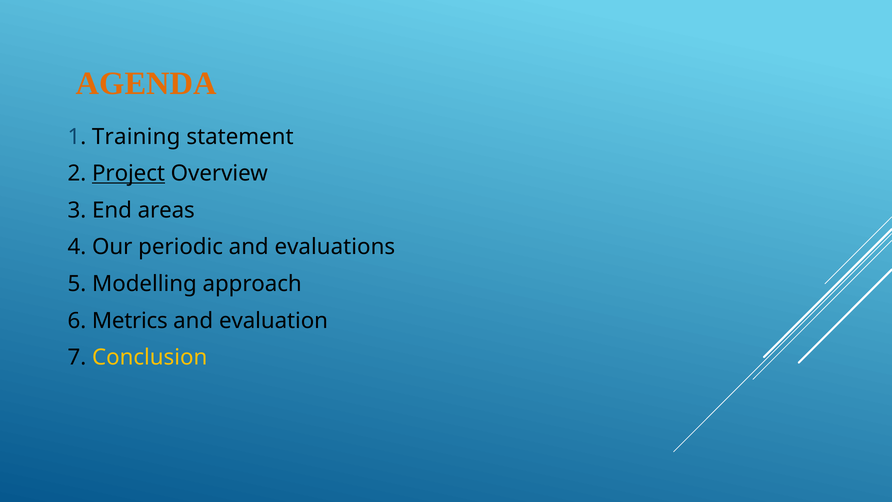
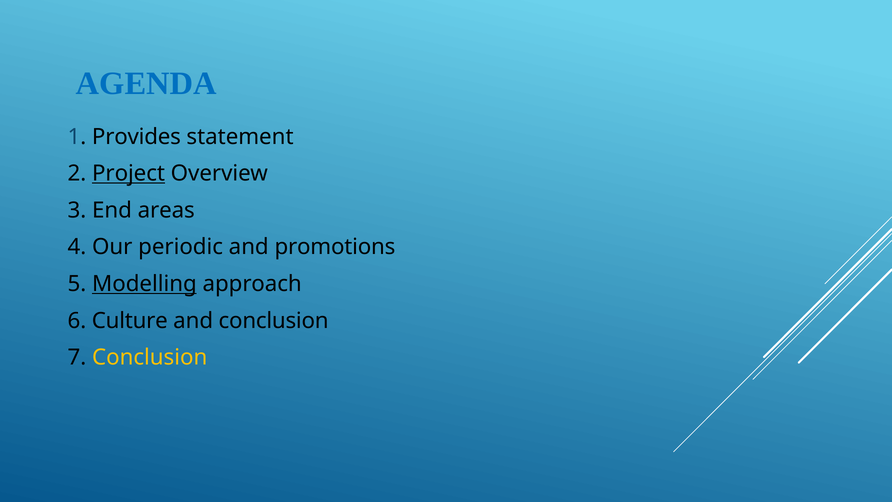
AGENDA colour: orange -> blue
Training: Training -> Provides
evaluations: evaluations -> promotions
Modelling underline: none -> present
Metrics: Metrics -> Culture
and evaluation: evaluation -> conclusion
